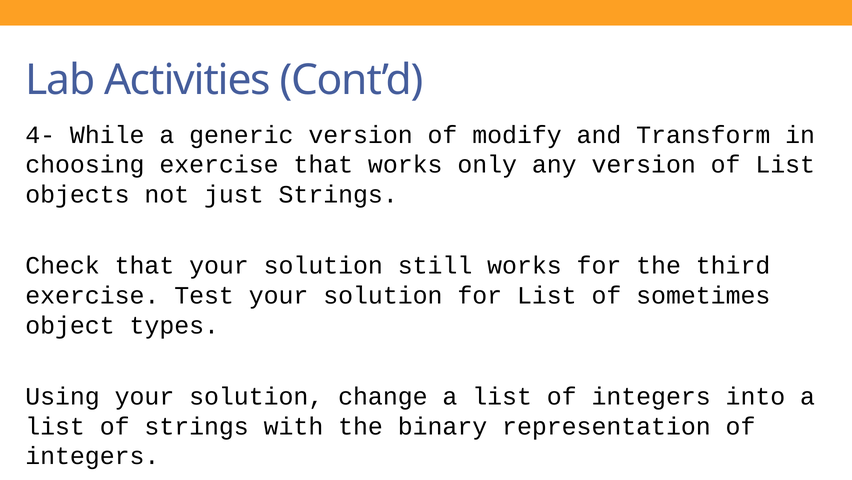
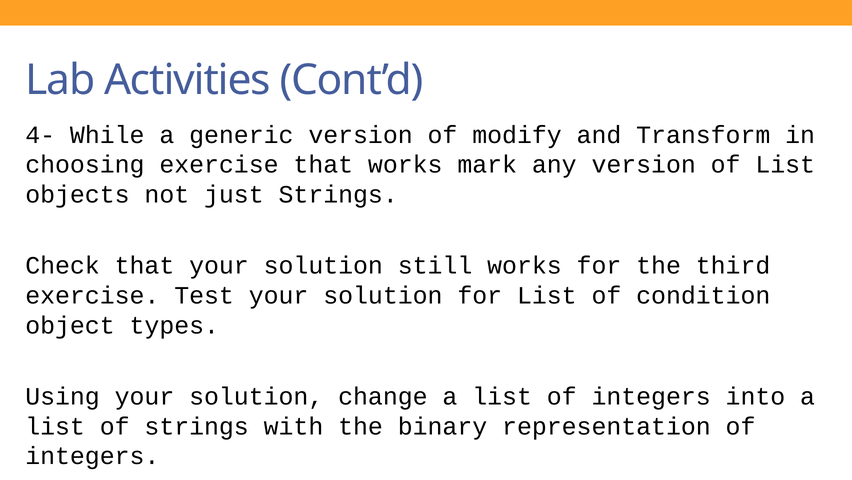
only: only -> mark
sometimes: sometimes -> condition
